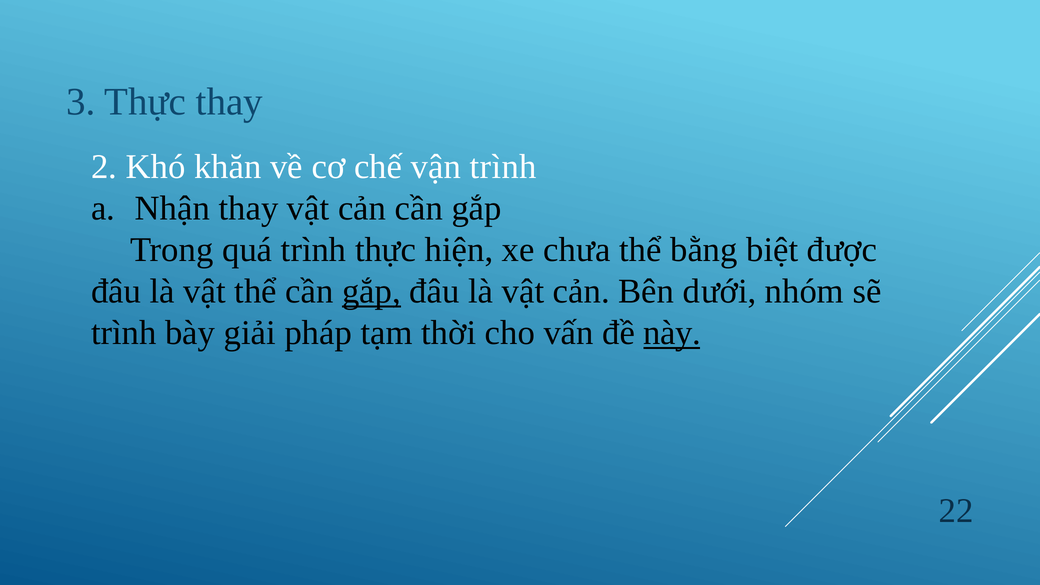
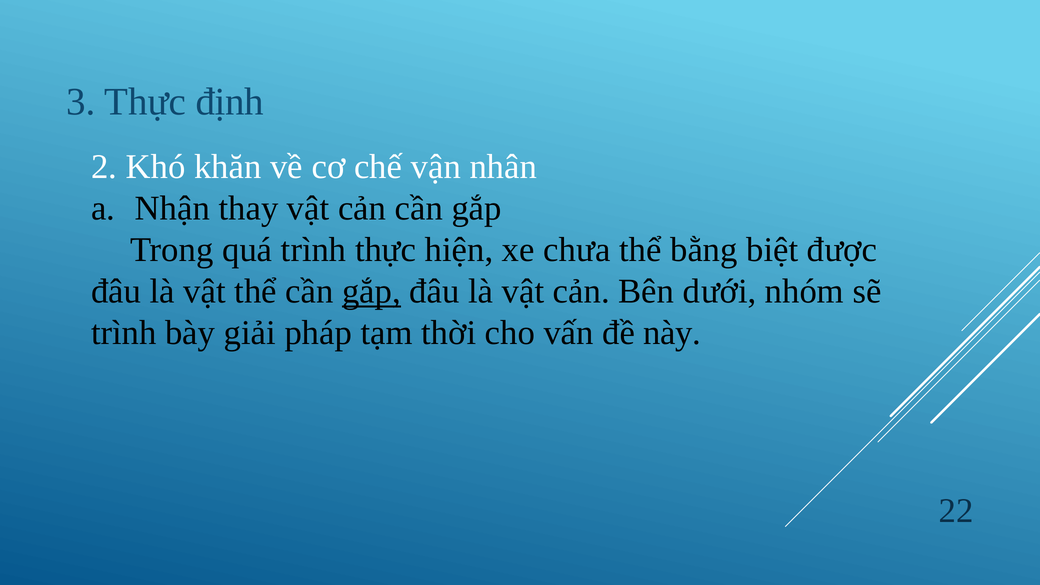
Thực thay: thay -> định
vận trình: trình -> nhân
này underline: present -> none
